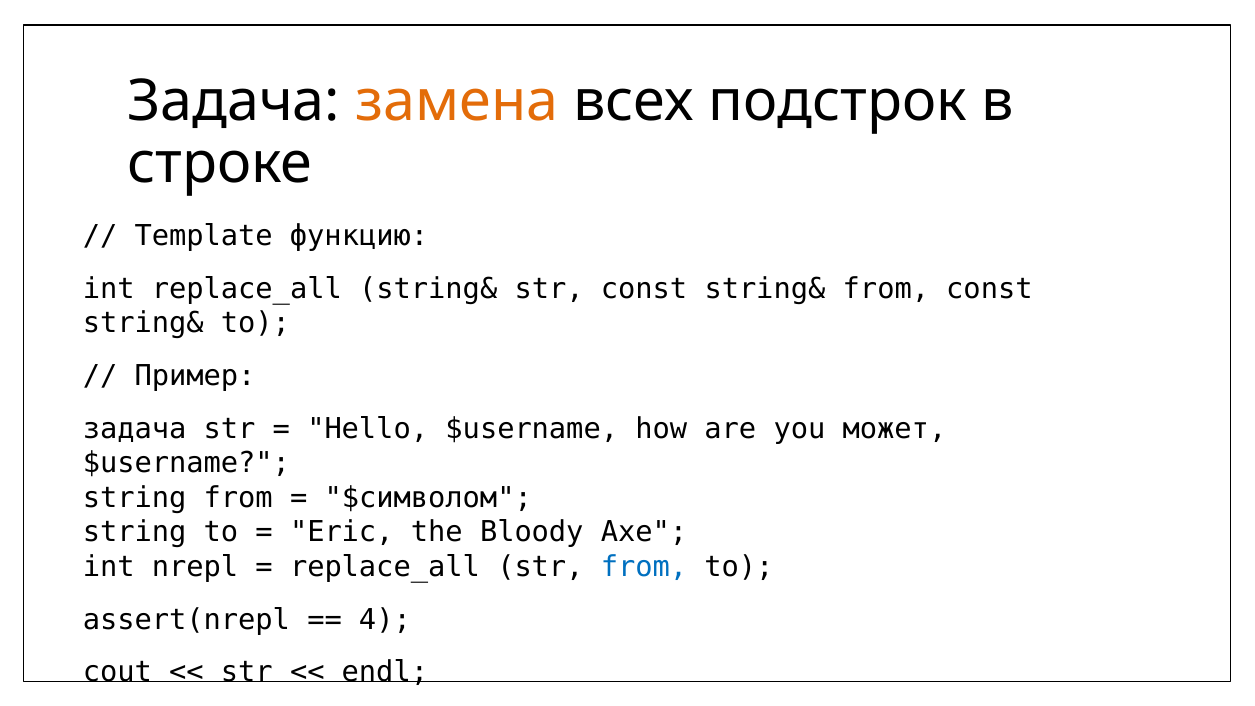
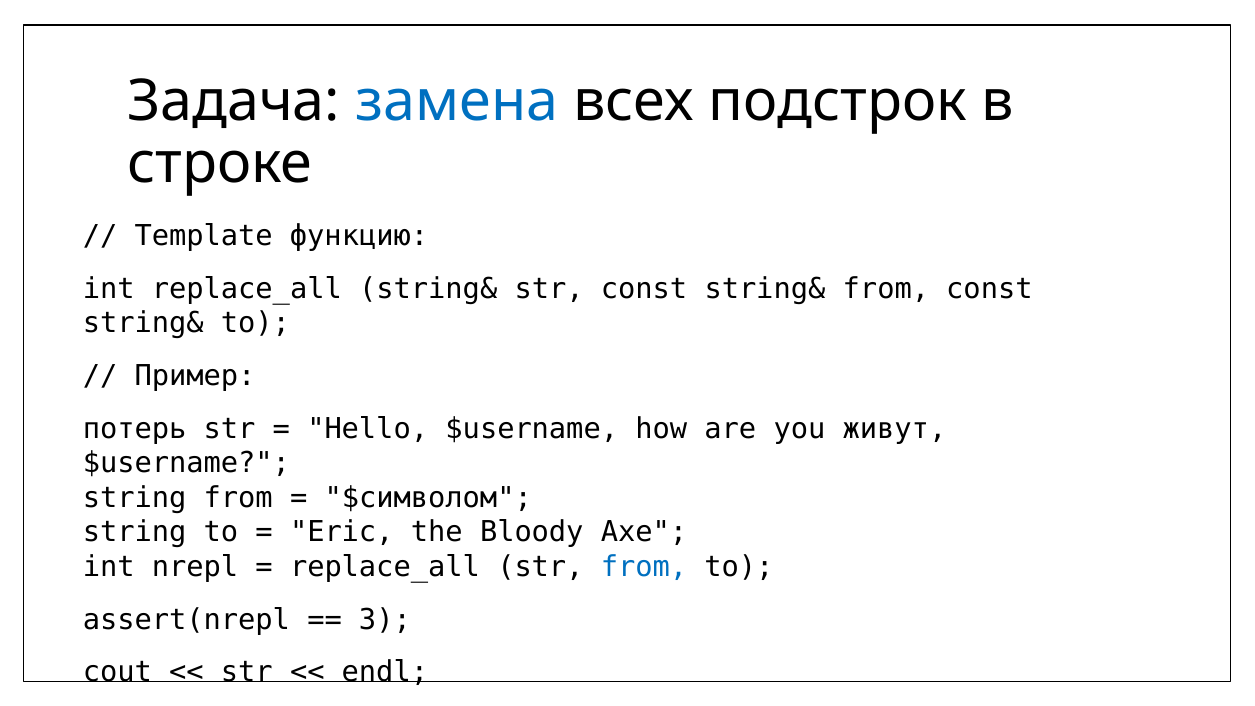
замена colour: orange -> blue
задача at (135, 429): задача -> потерь
может: может -> живут
4: 4 -> 3
